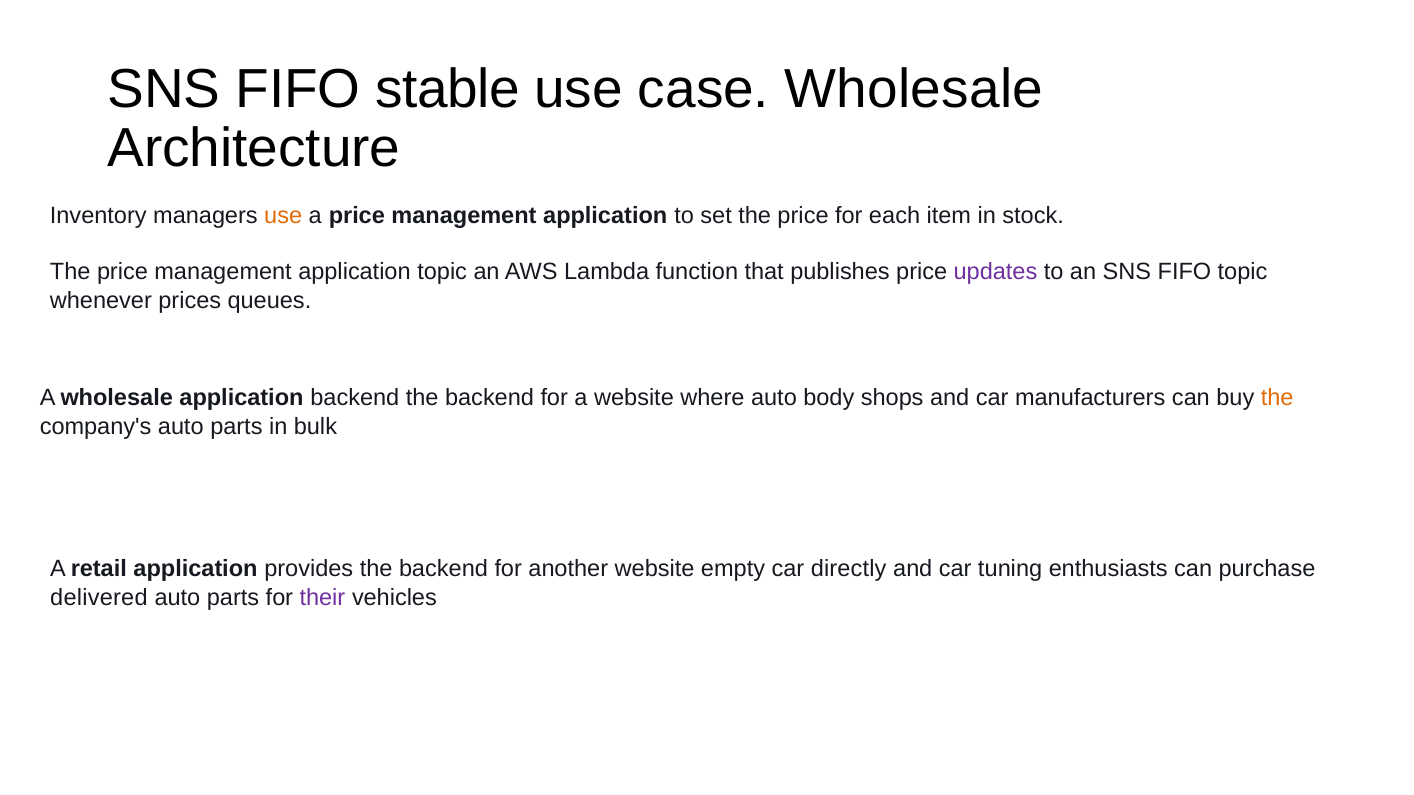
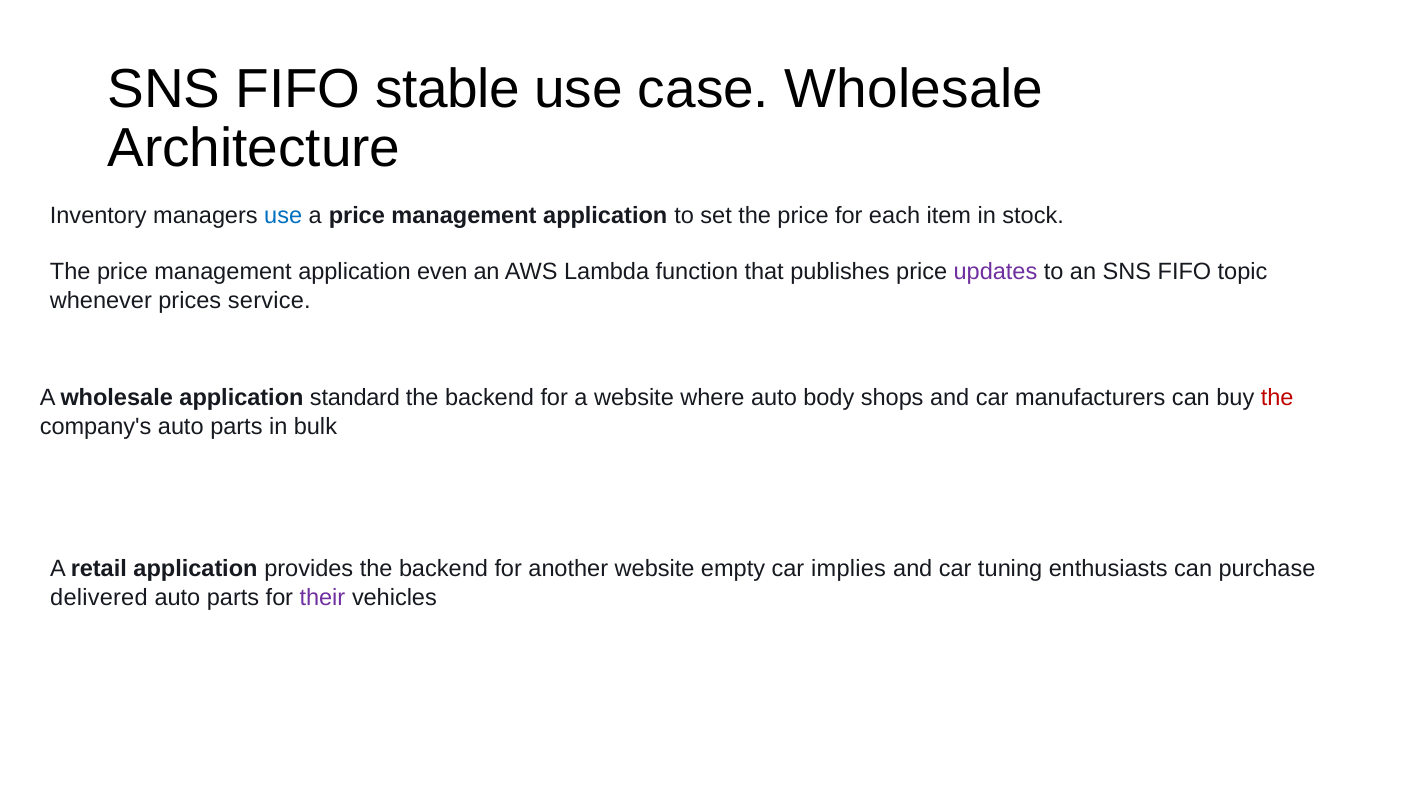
use at (283, 216) colour: orange -> blue
application topic: topic -> even
queues: queues -> service
application backend: backend -> standard
the at (1277, 398) colour: orange -> red
directly: directly -> implies
